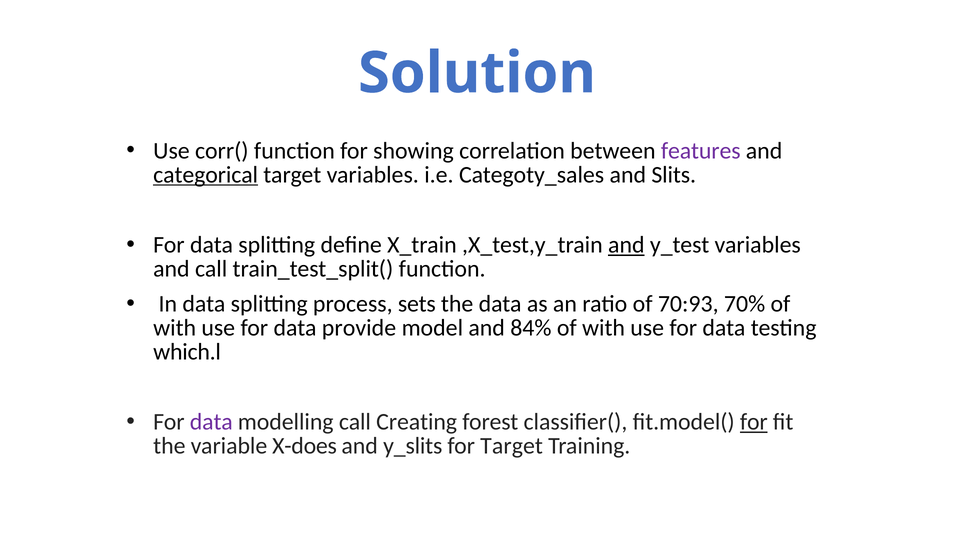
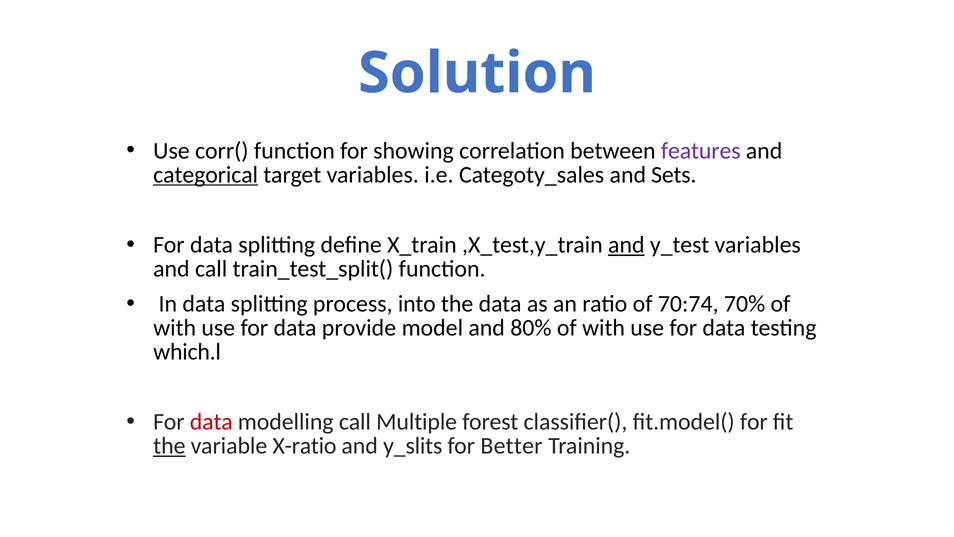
Slits: Slits -> Sets
sets: sets -> into
70:93: 70:93 -> 70:74
84%: 84% -> 80%
data at (211, 422) colour: purple -> red
Creating: Creating -> Multiple
for at (754, 422) underline: present -> none
the at (169, 446) underline: none -> present
X-does: X-does -> X-ratio
for Target: Target -> Better
